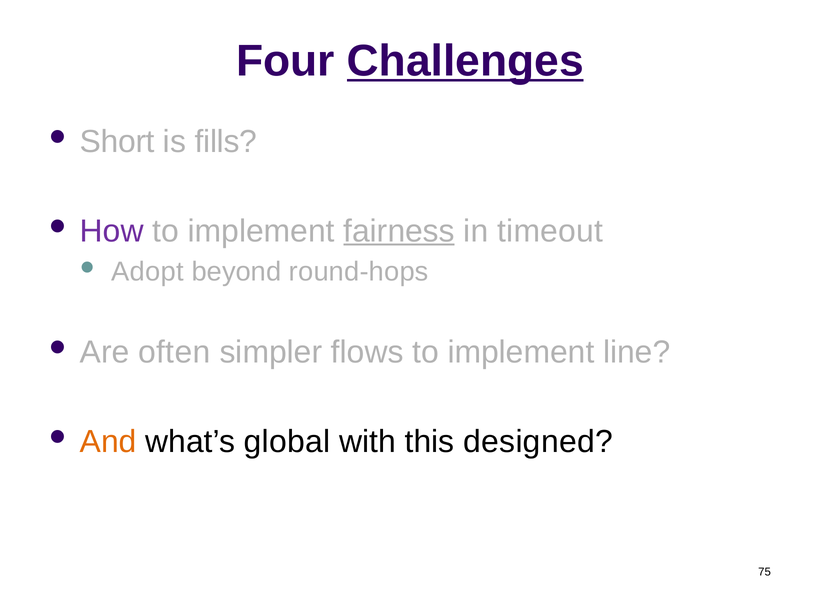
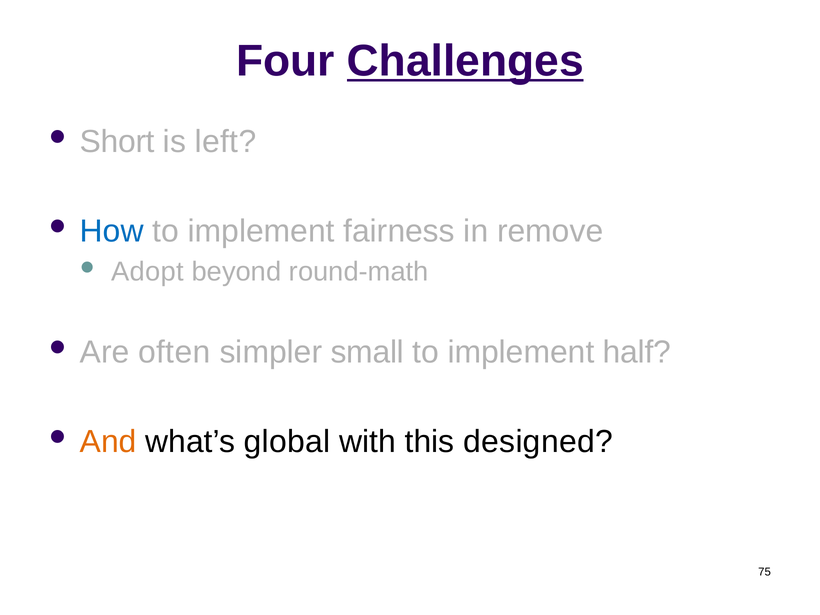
fills: fills -> left
How colour: purple -> blue
fairness underline: present -> none
timeout: timeout -> remove
round-hops: round-hops -> round-math
flows: flows -> small
line: line -> half
